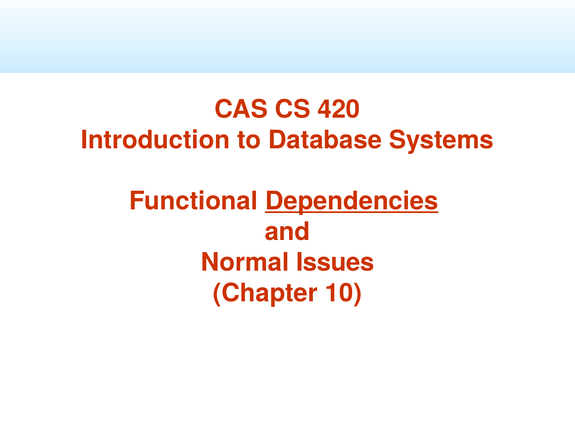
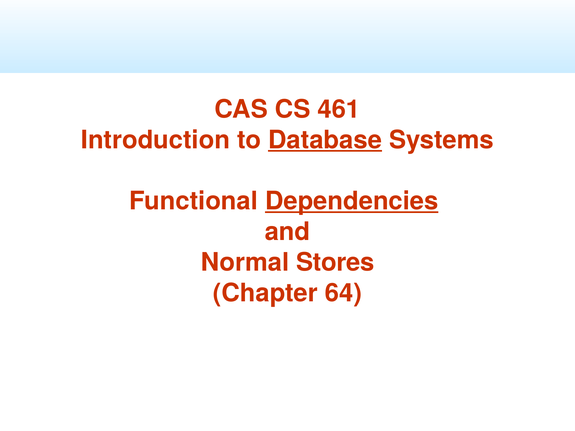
420: 420 -> 461
Database underline: none -> present
Issues: Issues -> Stores
10: 10 -> 64
